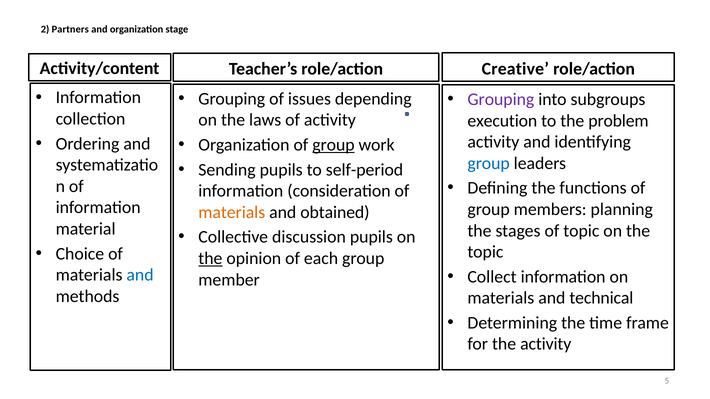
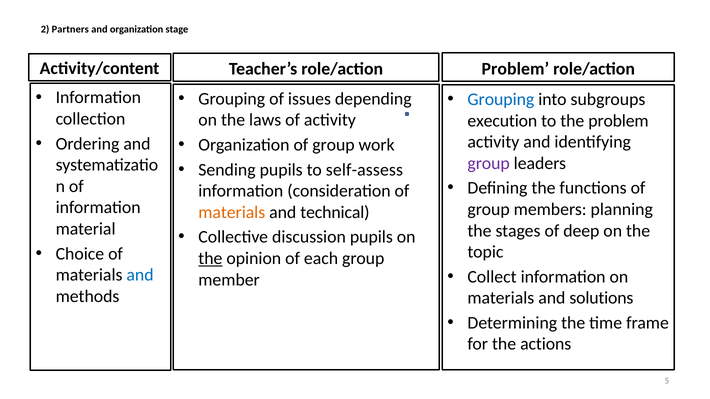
Creative at (515, 69): Creative -> Problem
Grouping at (501, 100) colour: purple -> blue
group at (333, 145) underline: present -> none
group at (489, 163) colour: blue -> purple
self-period: self-period -> self-assess
obtained: obtained -> technical
of topic: topic -> deep
technical: technical -> solutions
the activity: activity -> actions
